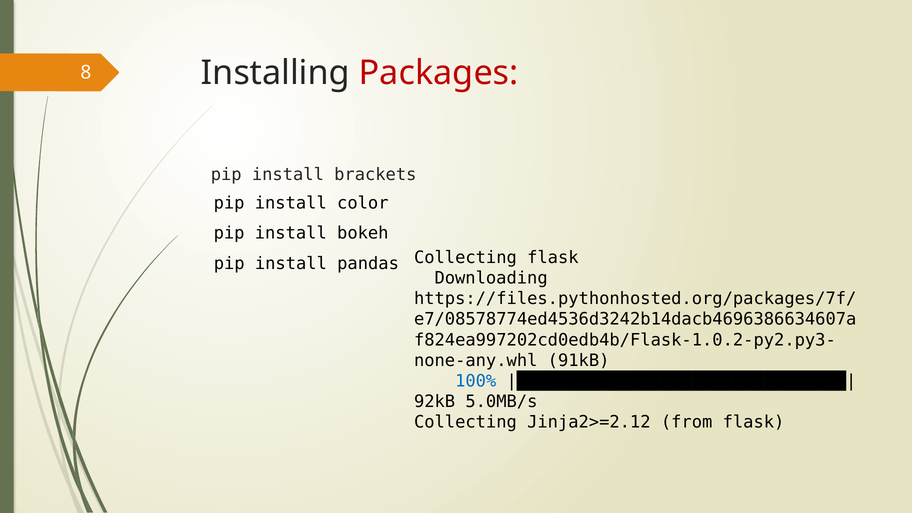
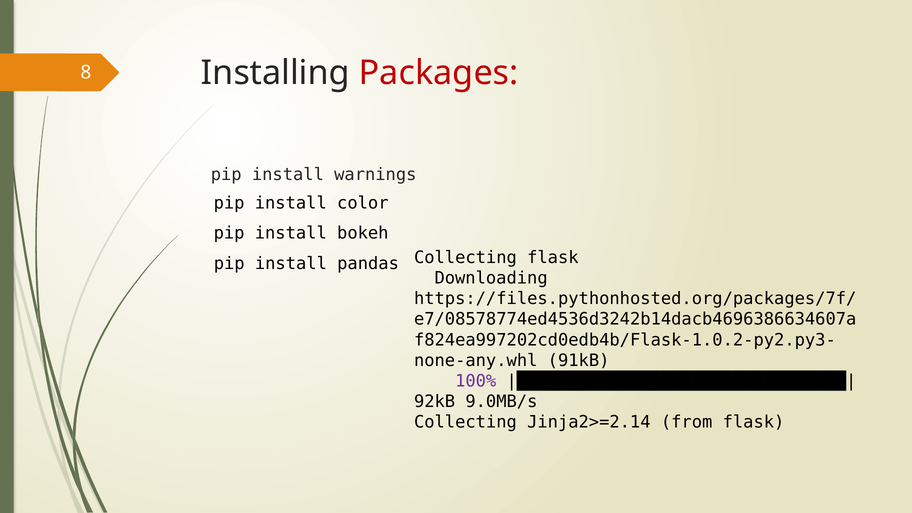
brackets: brackets -> warnings
100% colour: blue -> purple
5.0MB/s: 5.0MB/s -> 9.0MB/s
Jinja2>=2.12: Jinja2>=2.12 -> Jinja2>=2.14
